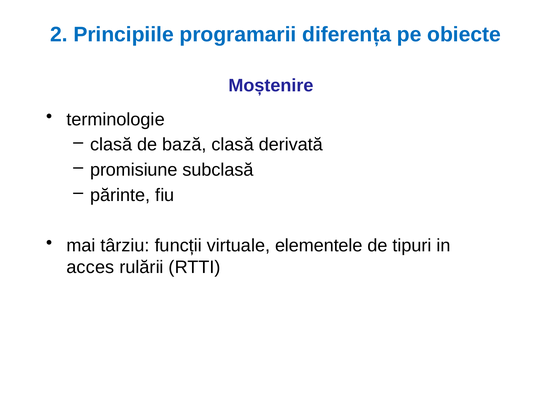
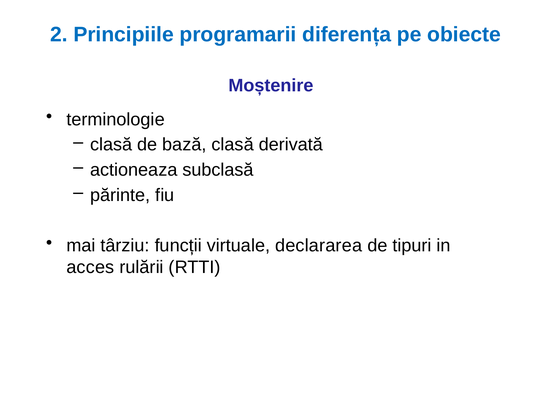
promisiune: promisiune -> actioneaza
elementele: elementele -> declararea
